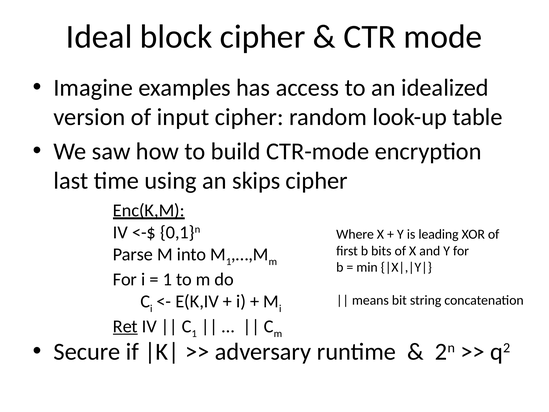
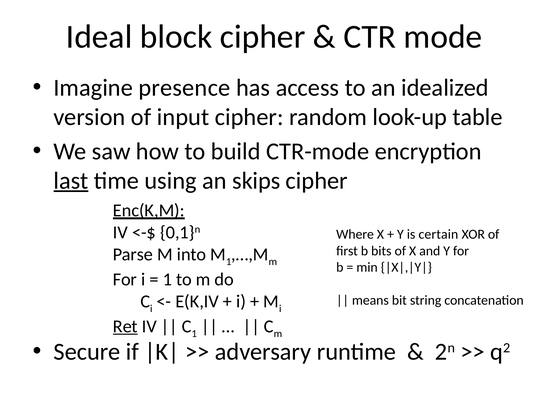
examples: examples -> presence
last underline: none -> present
leading: leading -> certain
